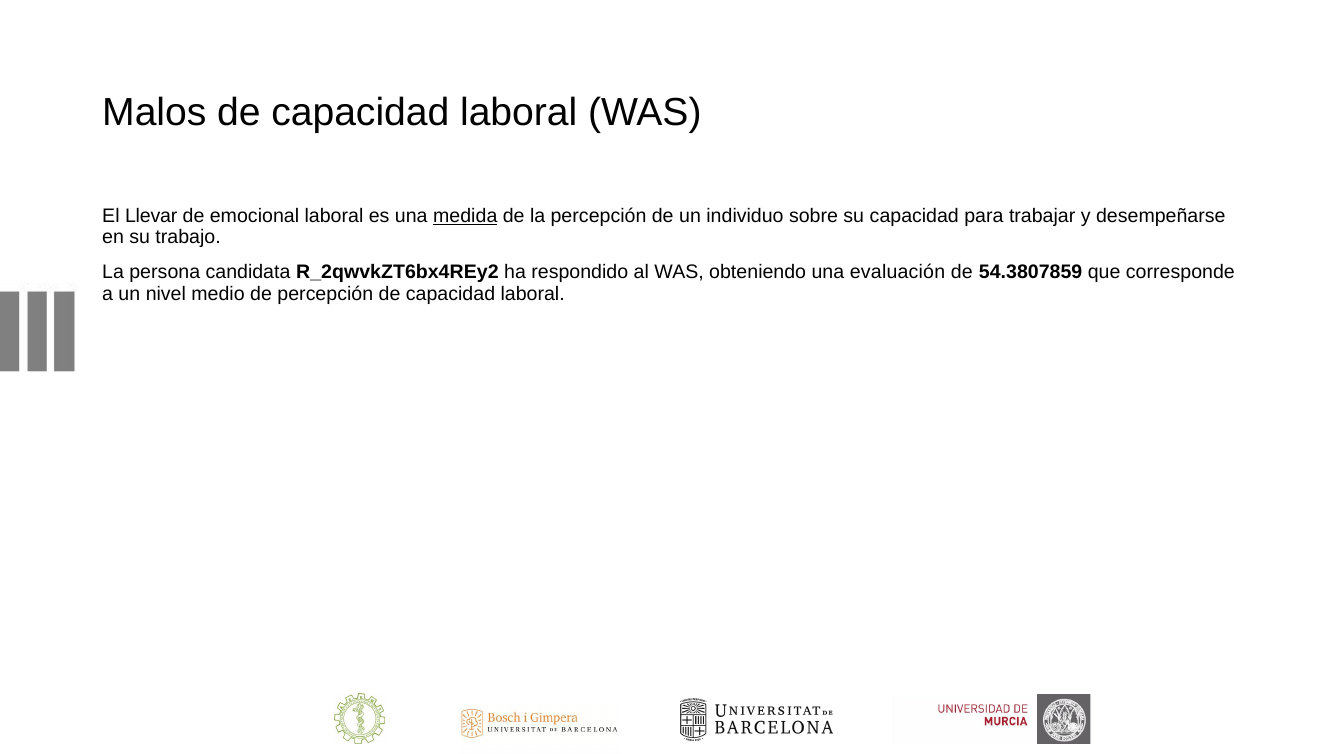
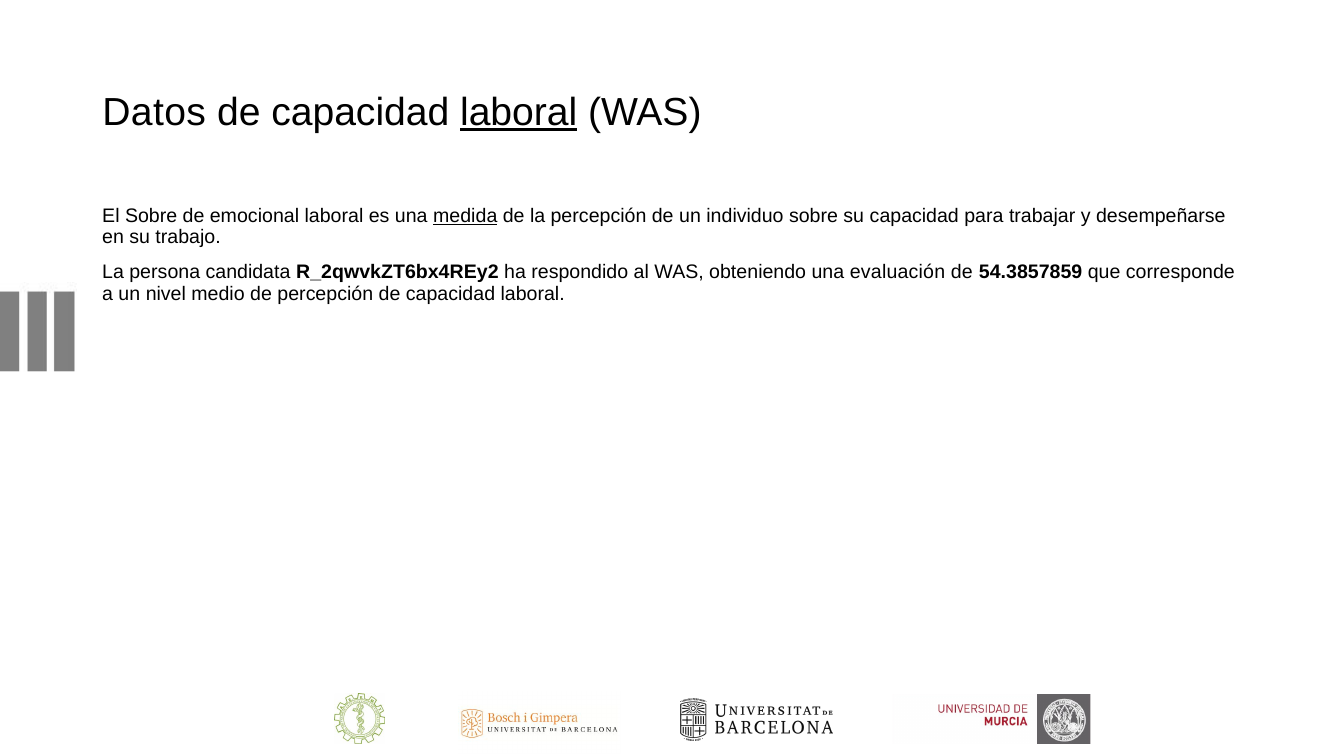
Malos: Malos -> Datos
laboral at (519, 113) underline: none -> present
El Llevar: Llevar -> Sobre
54.3807859: 54.3807859 -> 54.3857859
